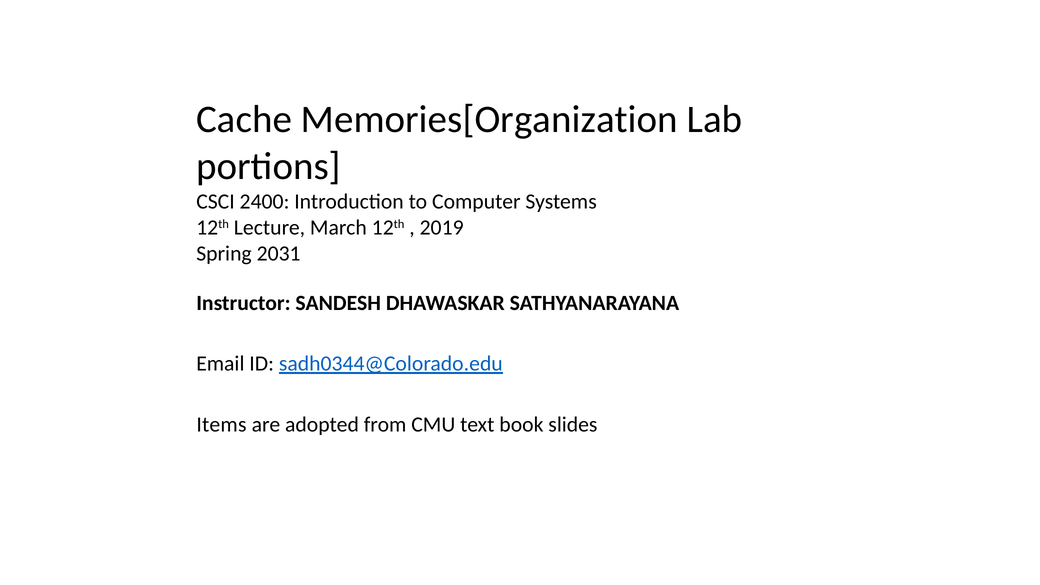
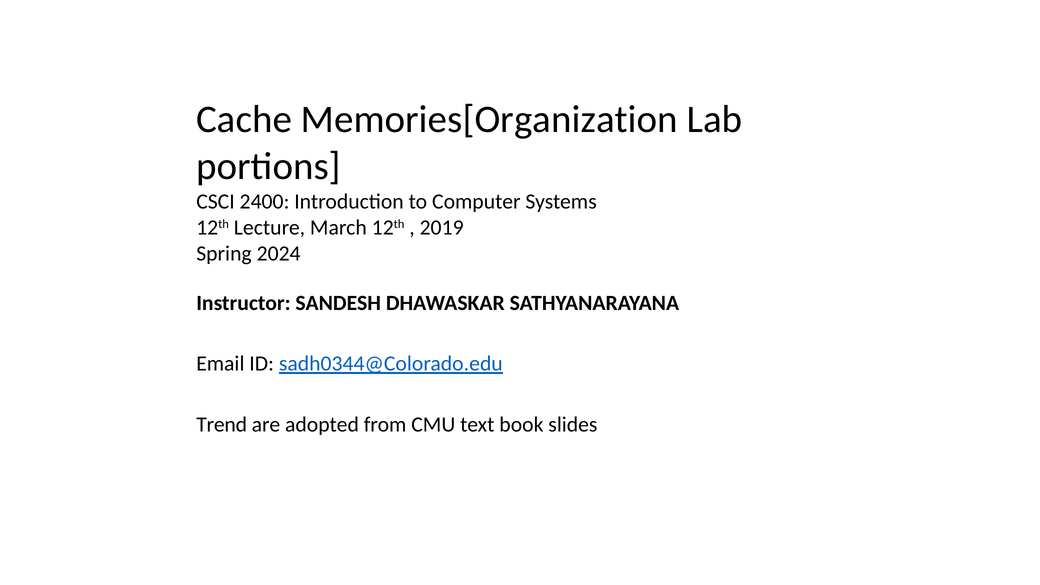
2031: 2031 -> 2024
Items: Items -> Trend
